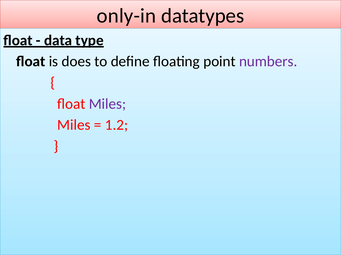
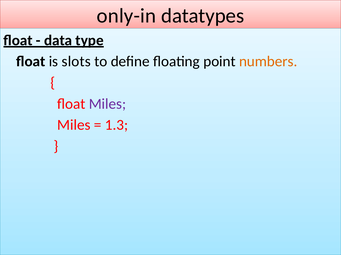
does: does -> slots
numbers colour: purple -> orange
1.2: 1.2 -> 1.3
